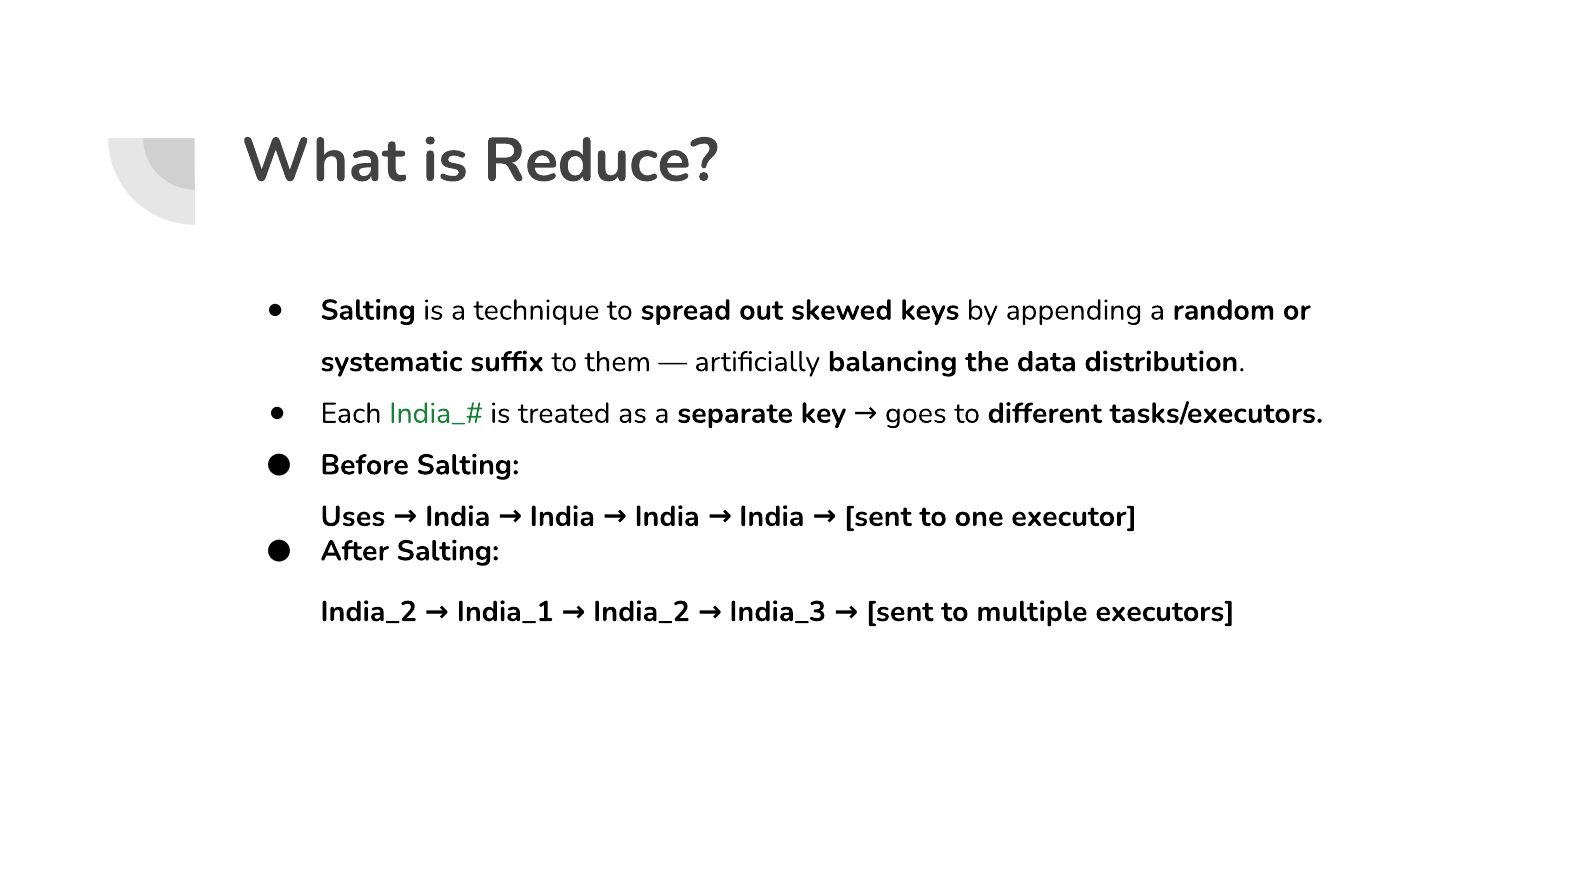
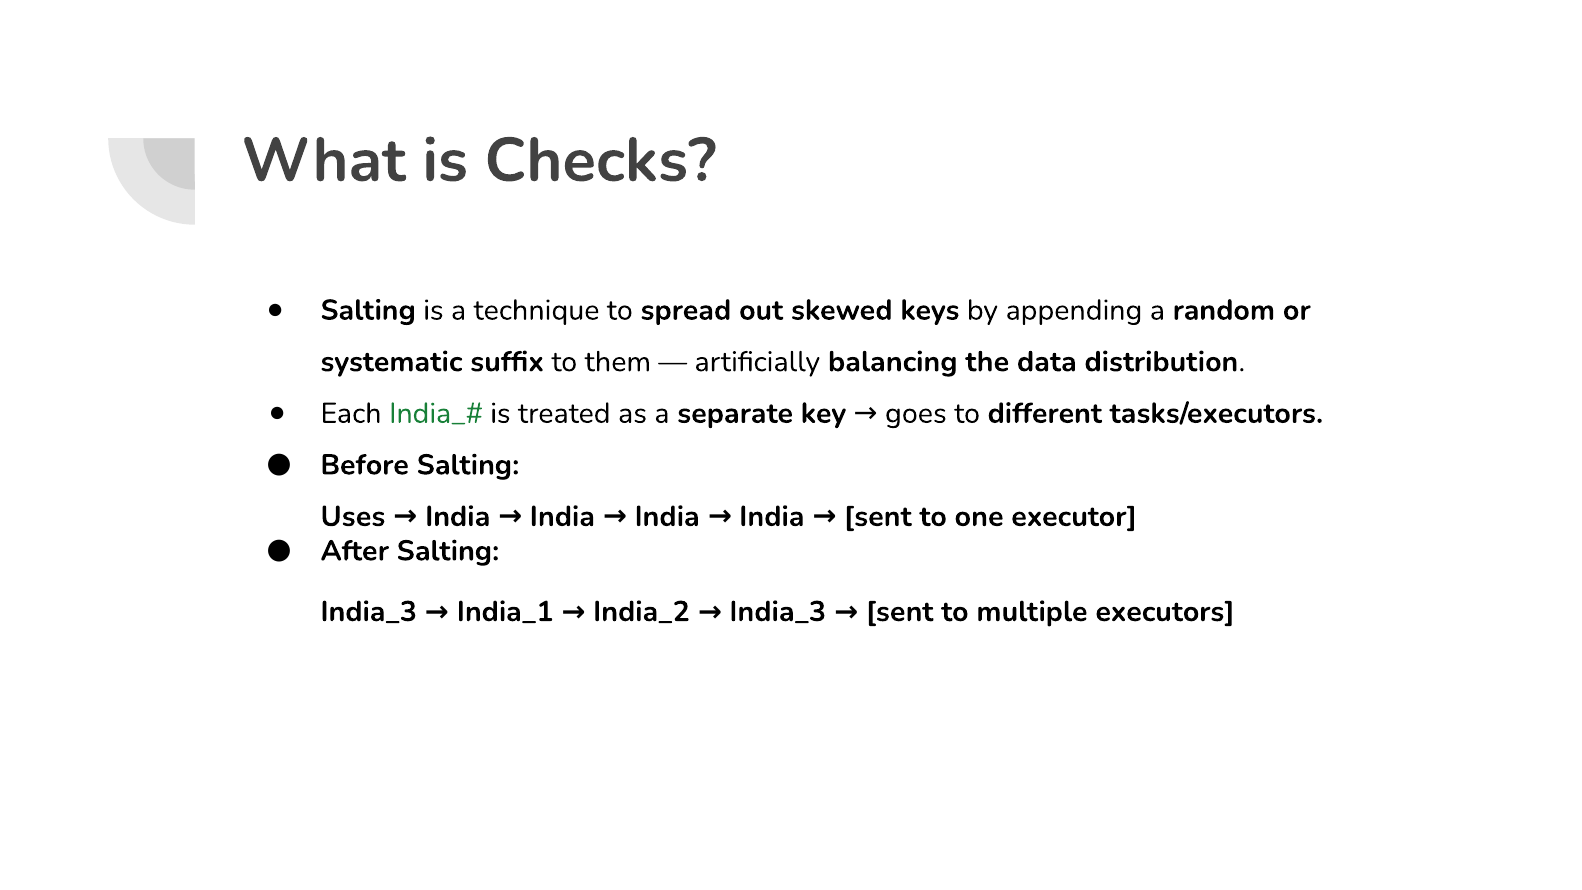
Reduce: Reduce -> Checks
India_2 at (369, 612): India_2 -> India_3
